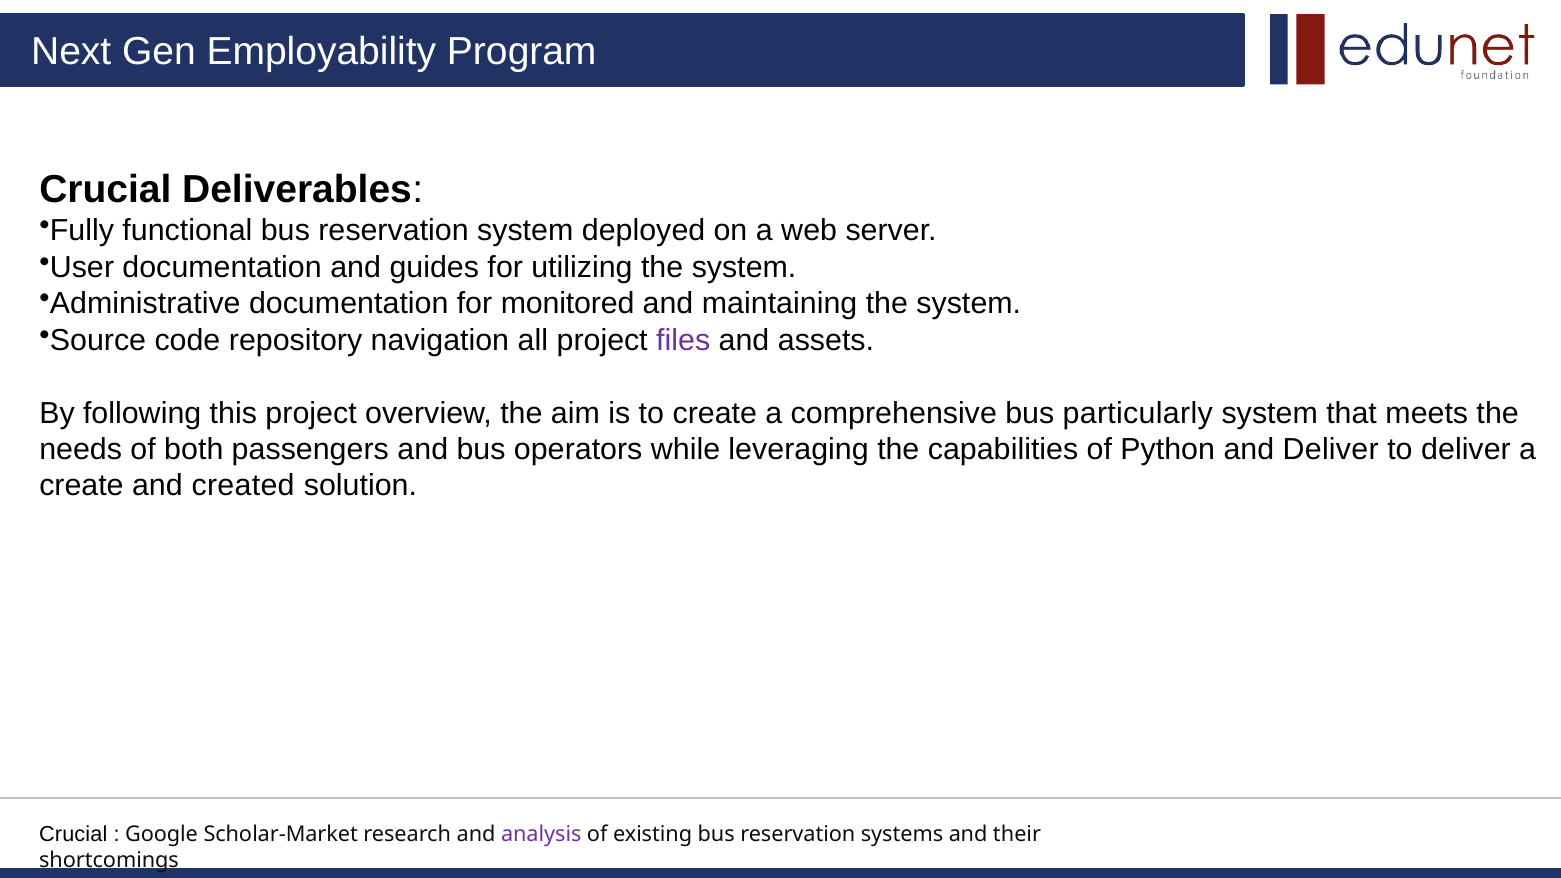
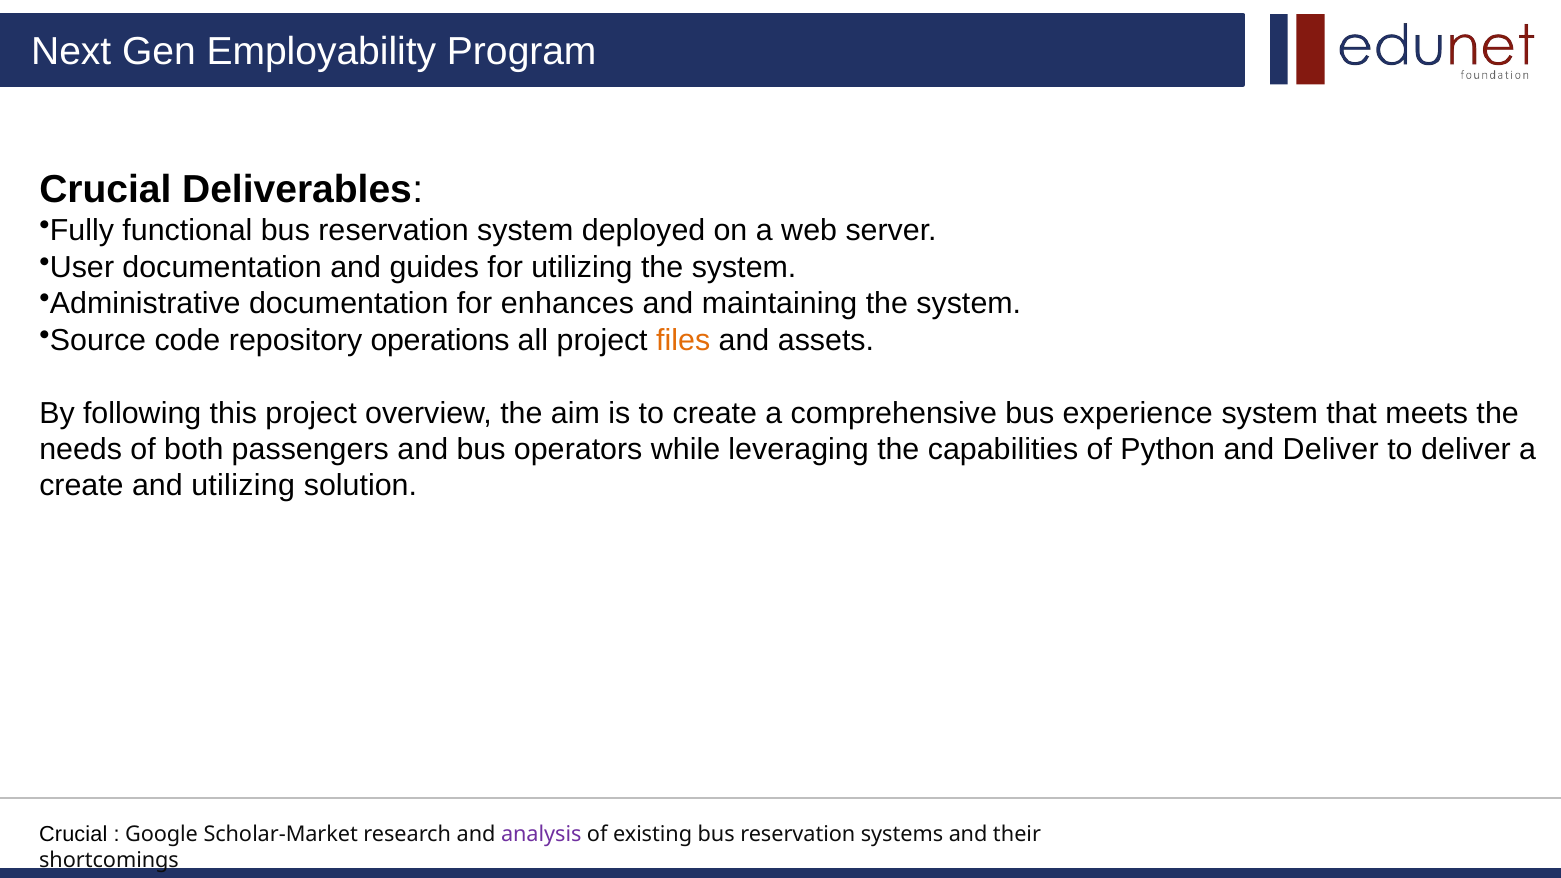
monitored: monitored -> enhances
navigation: navigation -> operations
files colour: purple -> orange
particularly: particularly -> experience
and created: created -> utilizing
